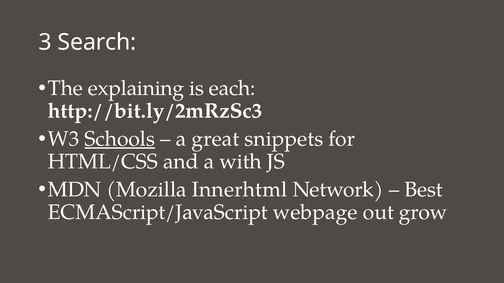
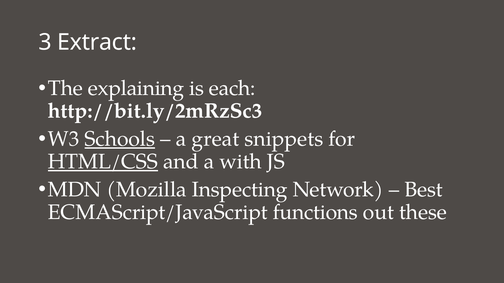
Search: Search -> Extract
HTML/CSS underline: none -> present
Innerhtml: Innerhtml -> Inspecting
webpage: webpage -> functions
grow: grow -> these
